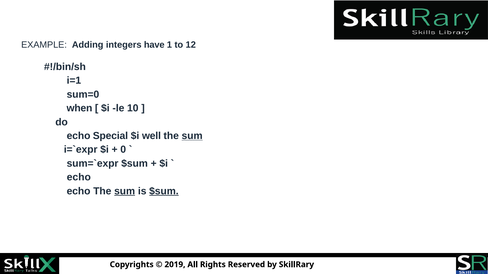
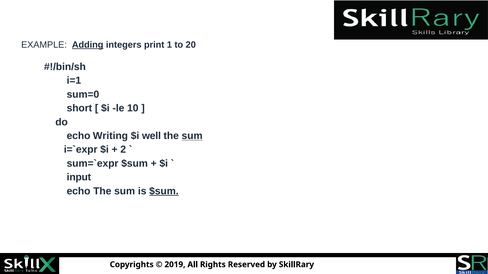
Adding underline: none -> present
have: have -> print
12: 12 -> 20
when: when -> short
Special: Special -> Writing
0: 0 -> 2
echo at (79, 178): echo -> input
sum at (125, 191) underline: present -> none
